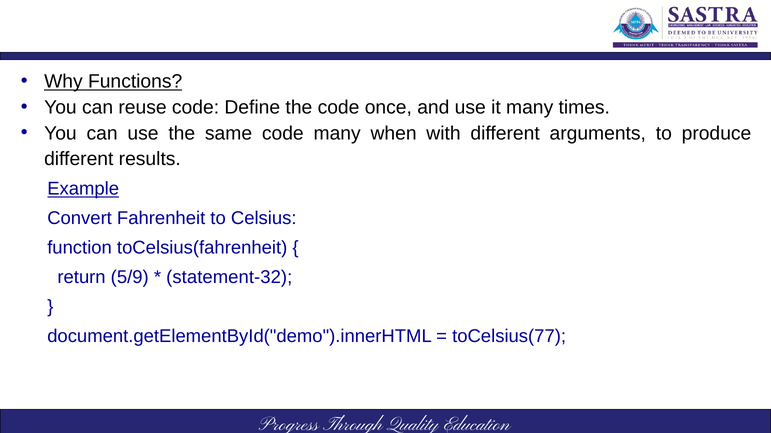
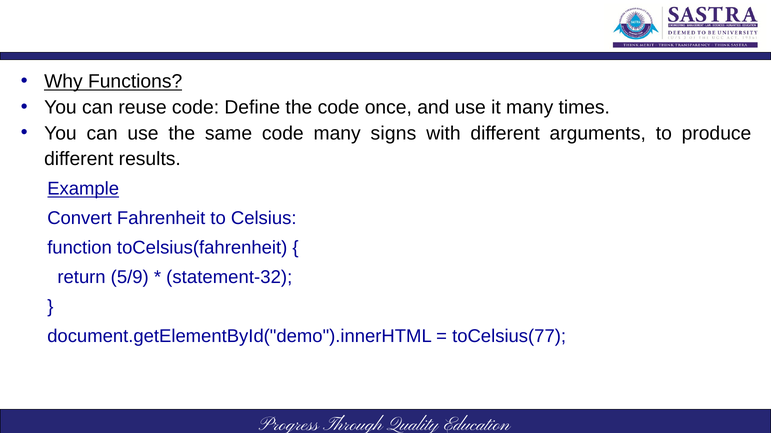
when: when -> signs
